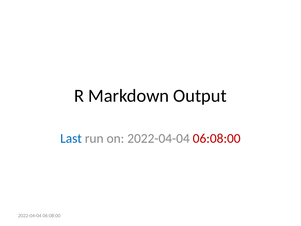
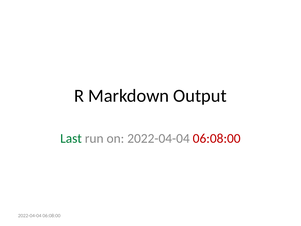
Last colour: blue -> green
